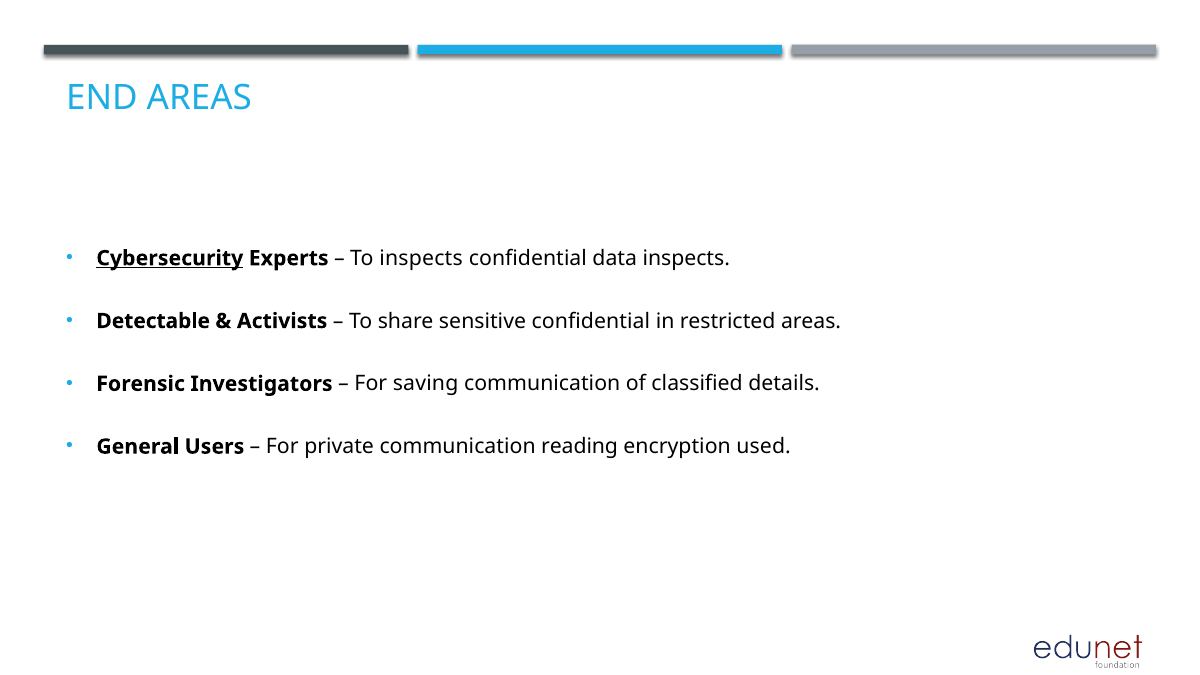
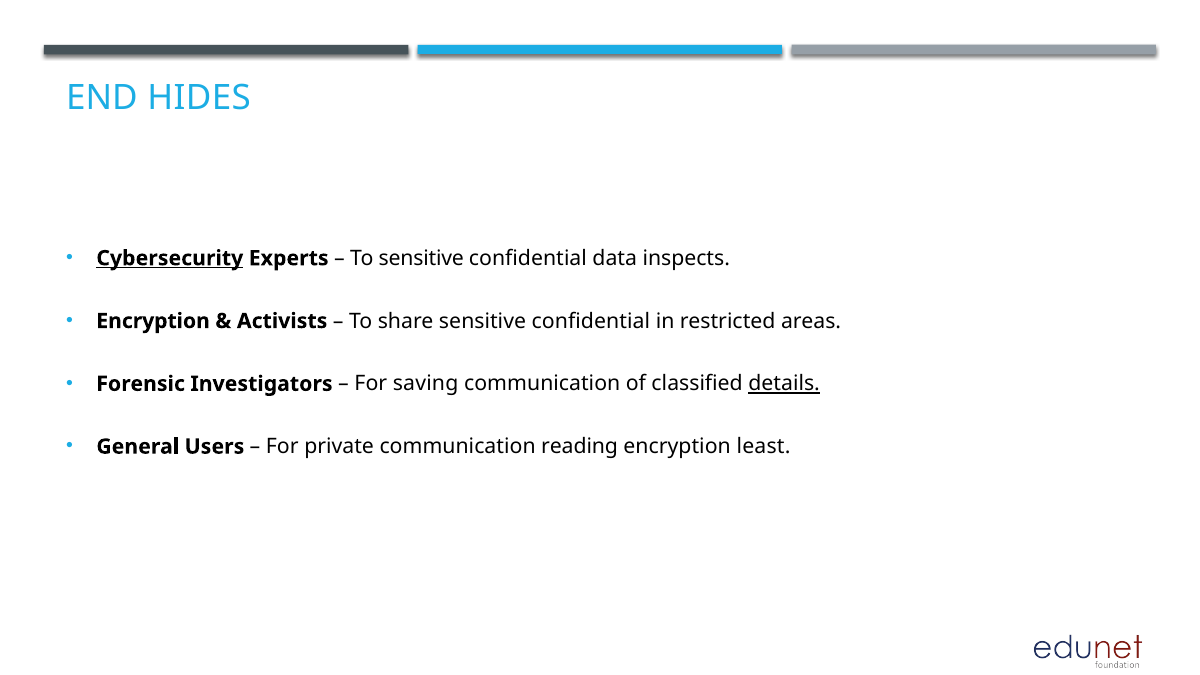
END AREAS: AREAS -> HIDES
To inspects: inspects -> sensitive
Detectable at (153, 321): Detectable -> Encryption
details underline: none -> present
used: used -> least
